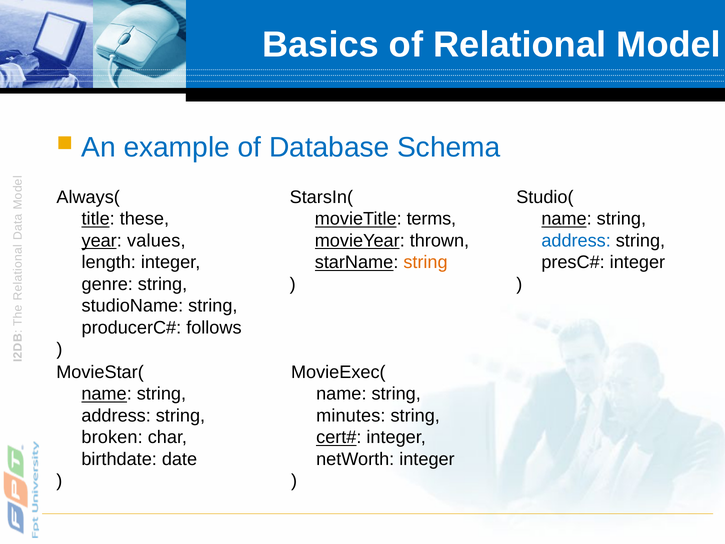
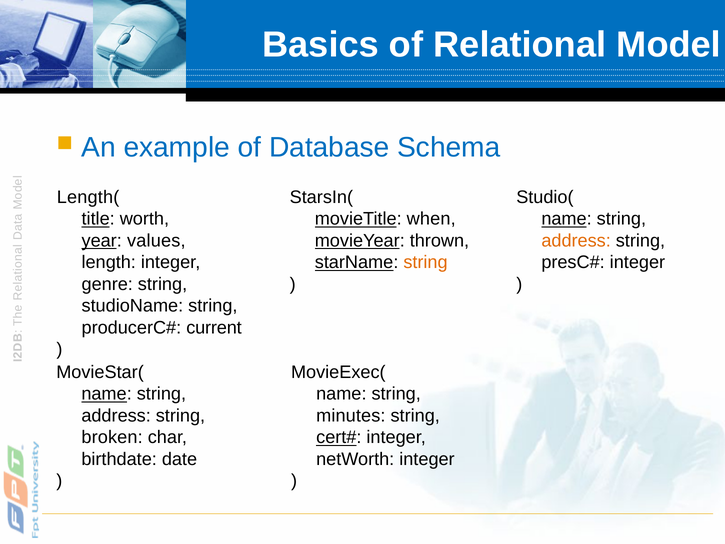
Always(: Always( -> Length(
these: these -> worth
terms: terms -> when
address at (576, 240) colour: blue -> orange
follows: follows -> current
